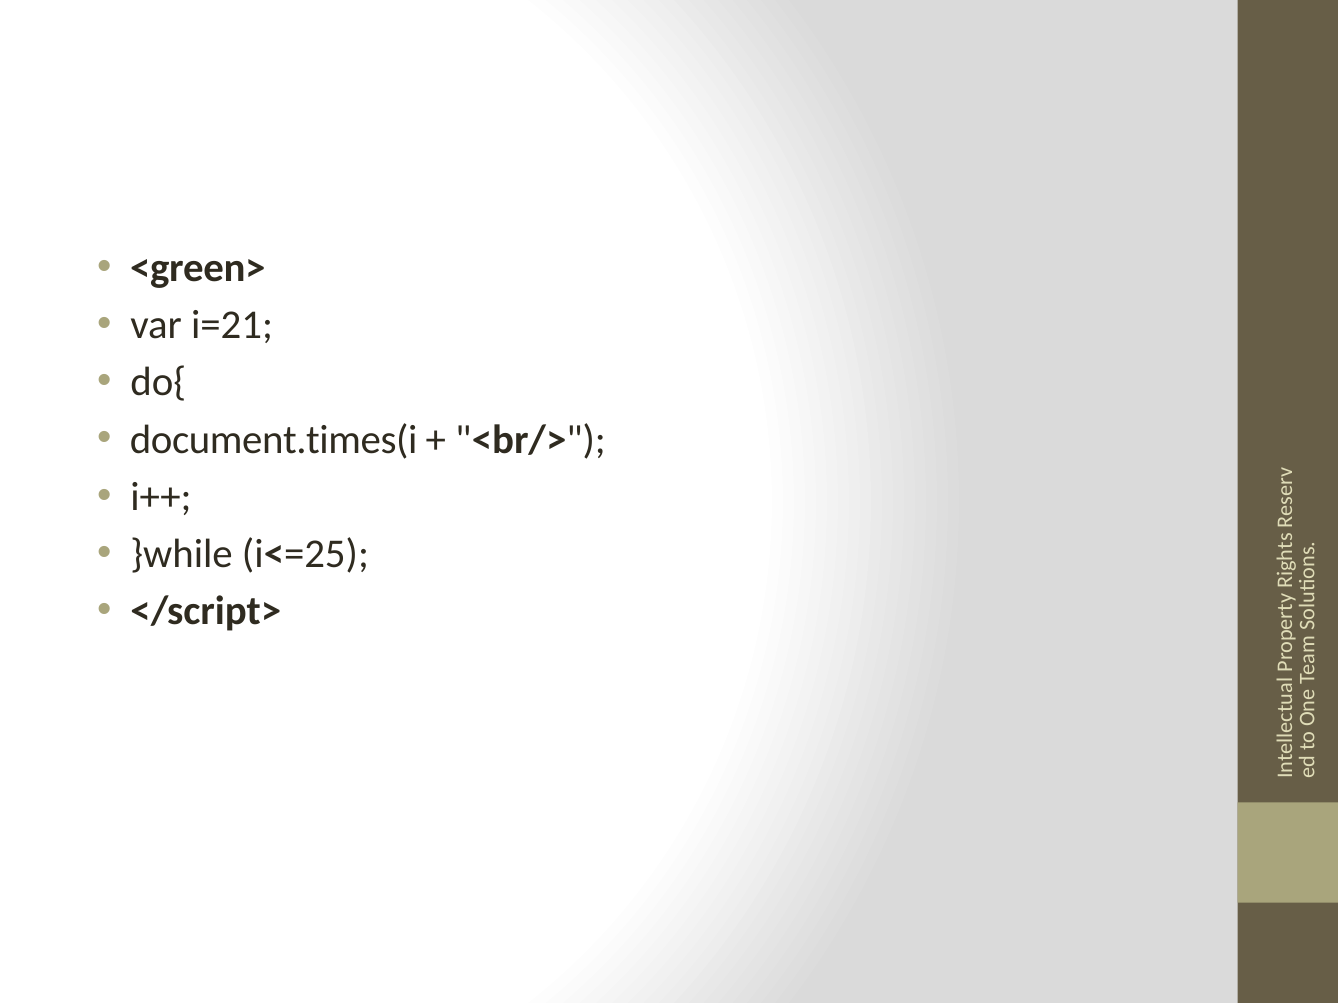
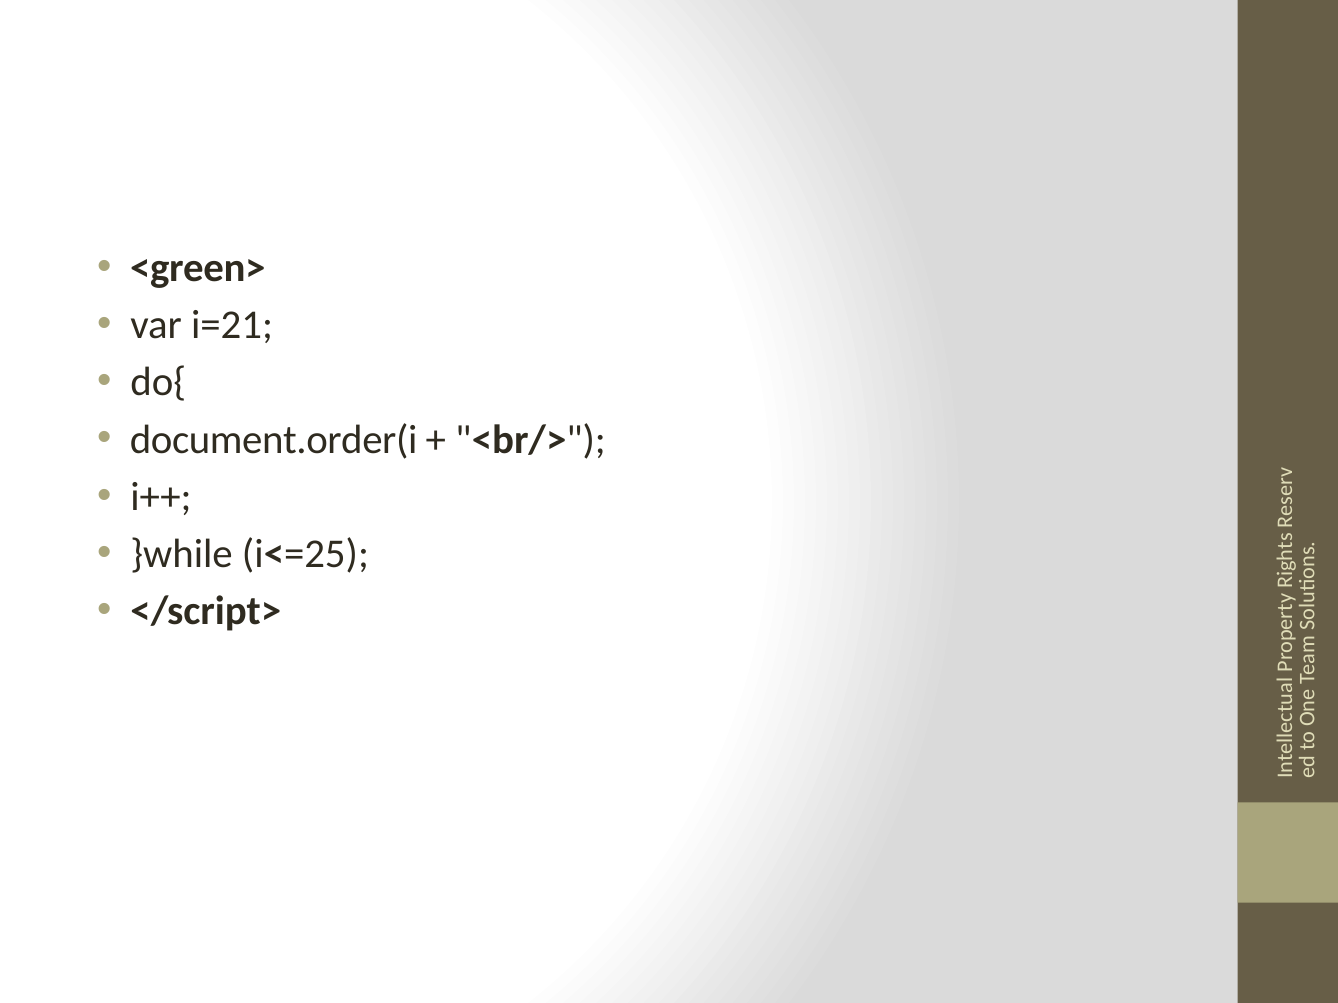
document.times(i: document.times(i -> document.order(i
